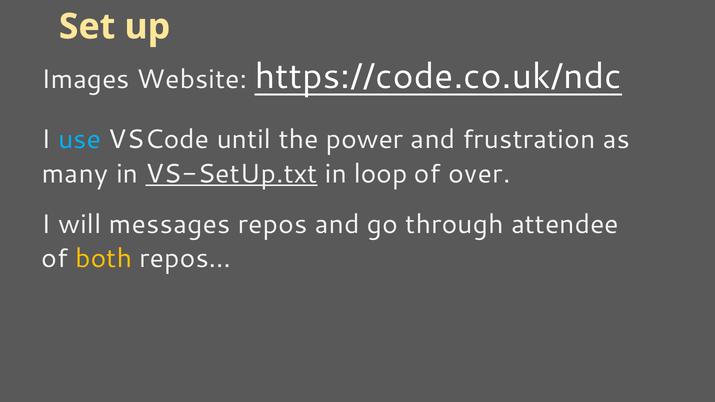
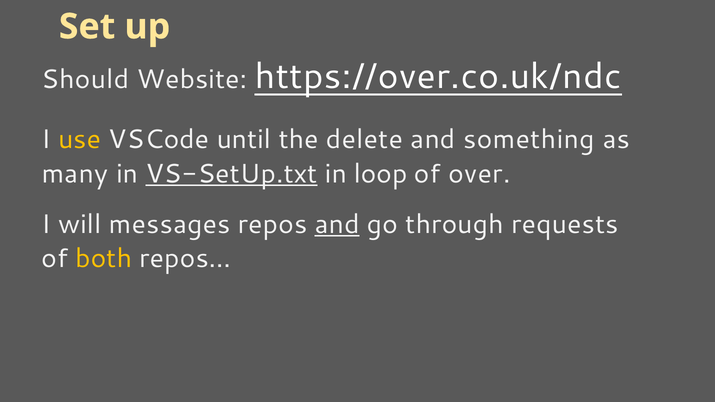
Images: Images -> Should
https://code.co.uk/ndc: https://code.co.uk/ndc -> https://over.co.uk/ndc
use colour: light blue -> yellow
power: power -> delete
frustration: frustration -> something
and at (337, 224) underline: none -> present
attendee: attendee -> requests
